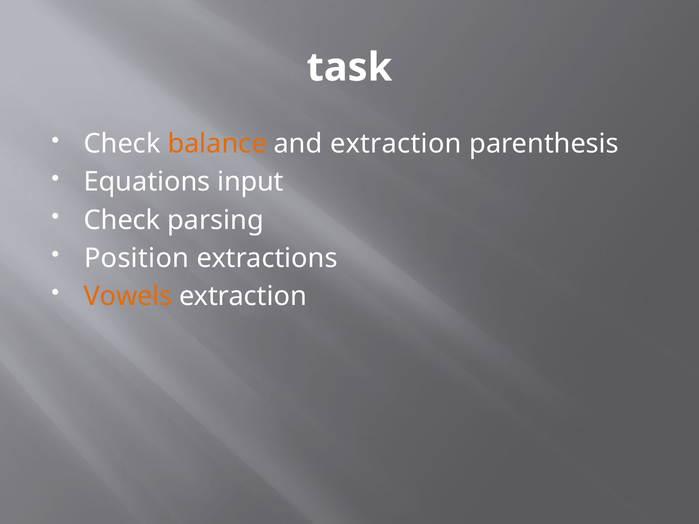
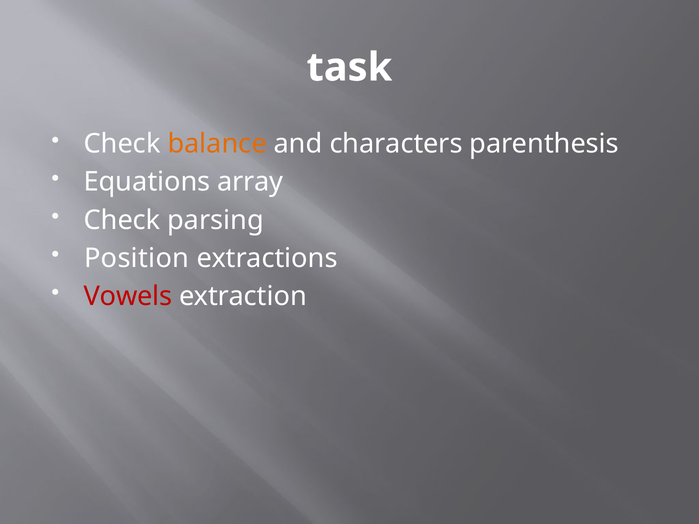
and extraction: extraction -> characters
input: input -> array
Vowels colour: orange -> red
